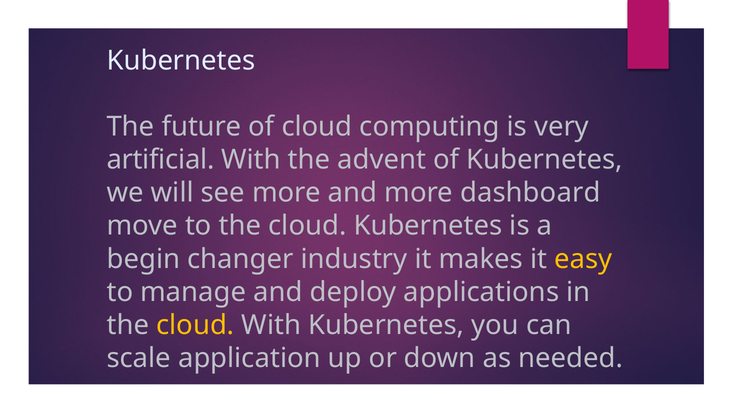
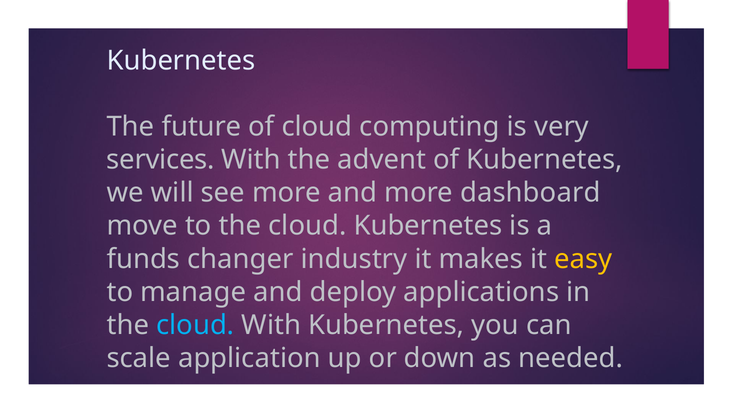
artificial: artificial -> services
begin: begin -> funds
cloud at (195, 324) colour: yellow -> light blue
